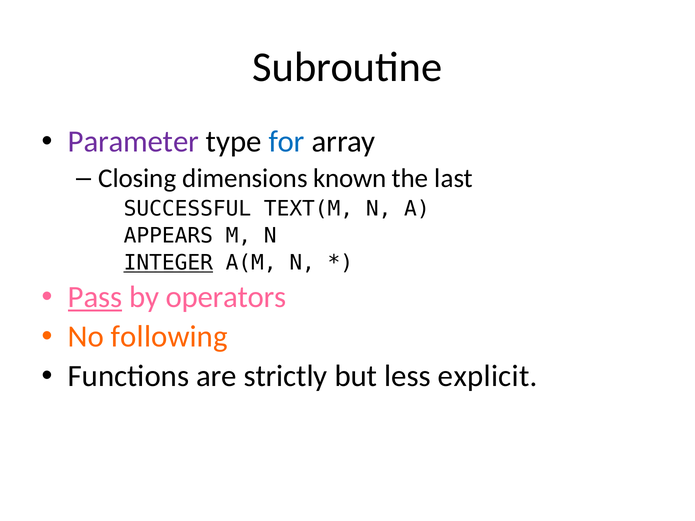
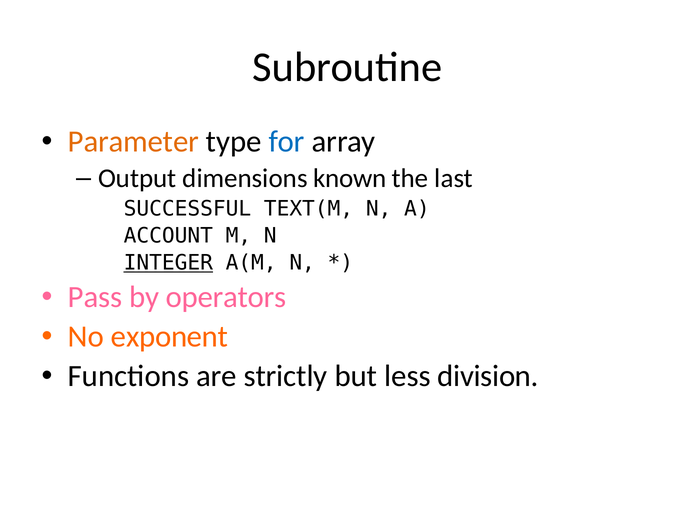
Parameter colour: purple -> orange
Closing: Closing -> Output
APPEARS: APPEARS -> ACCOUNT
Pass underline: present -> none
following: following -> exponent
explicit: explicit -> division
